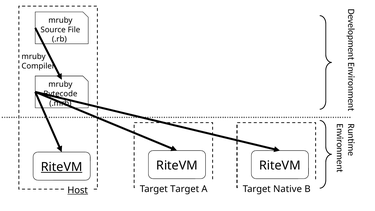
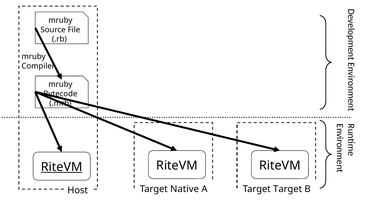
Target Target: Target -> Native
Target Native: Native -> Target
Host underline: present -> none
